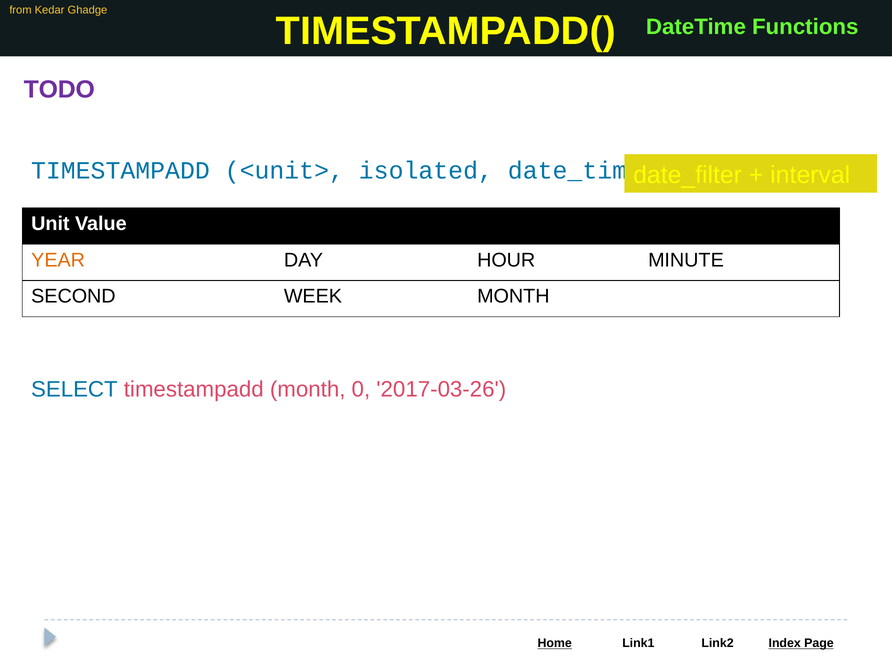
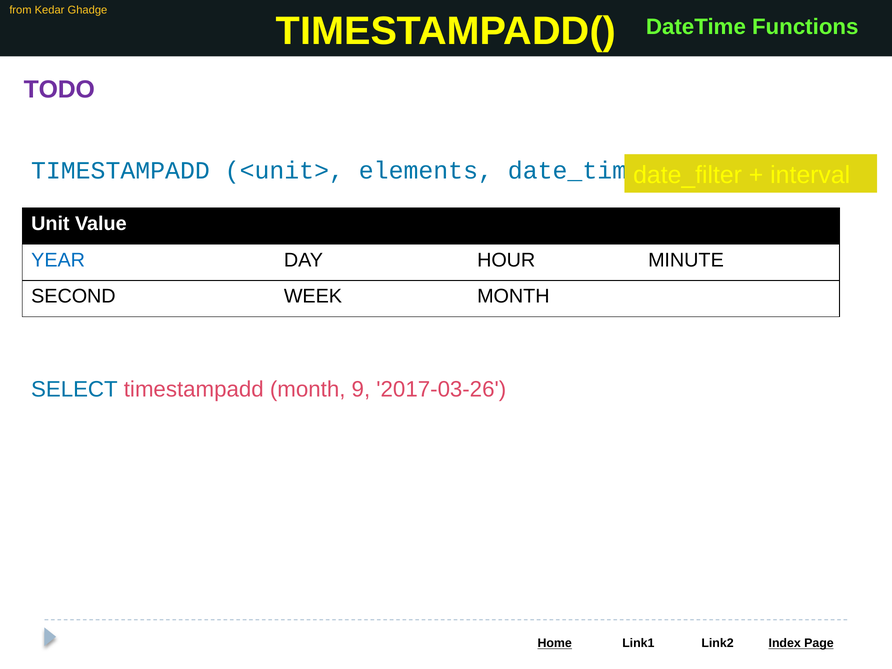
isolated: isolated -> elements
YEAR colour: orange -> blue
0: 0 -> 9
